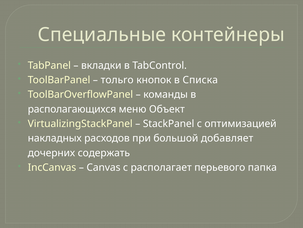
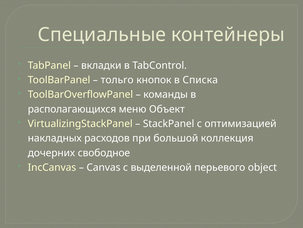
добавляет: добавляет -> коллекция
содержать: содержать -> свободное
располагает: располагает -> выделенной
папка: папка -> object
